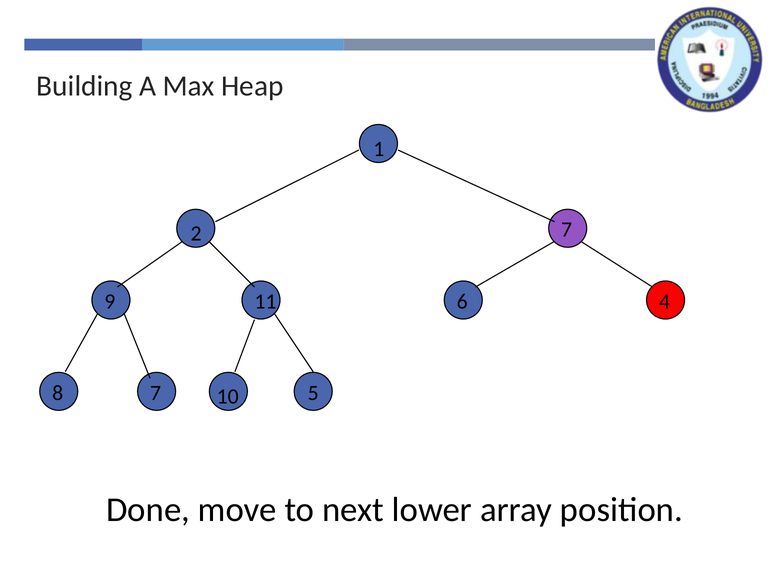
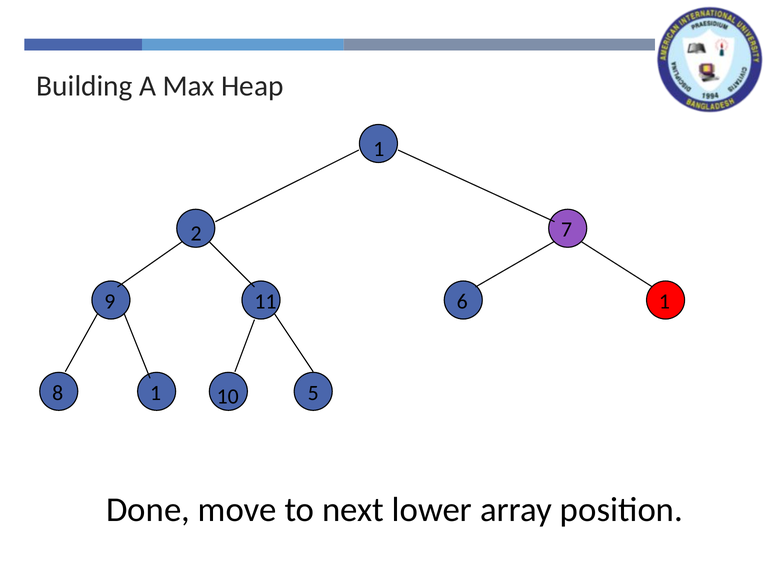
6 4: 4 -> 1
8 7: 7 -> 1
